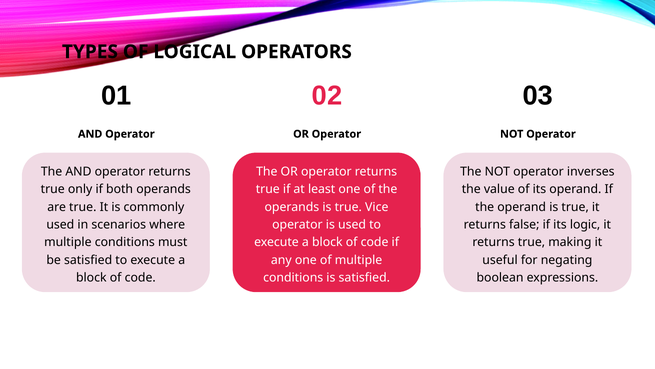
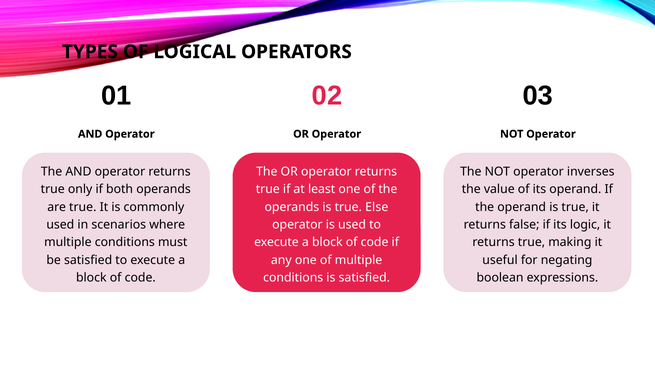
Vice: Vice -> Else
